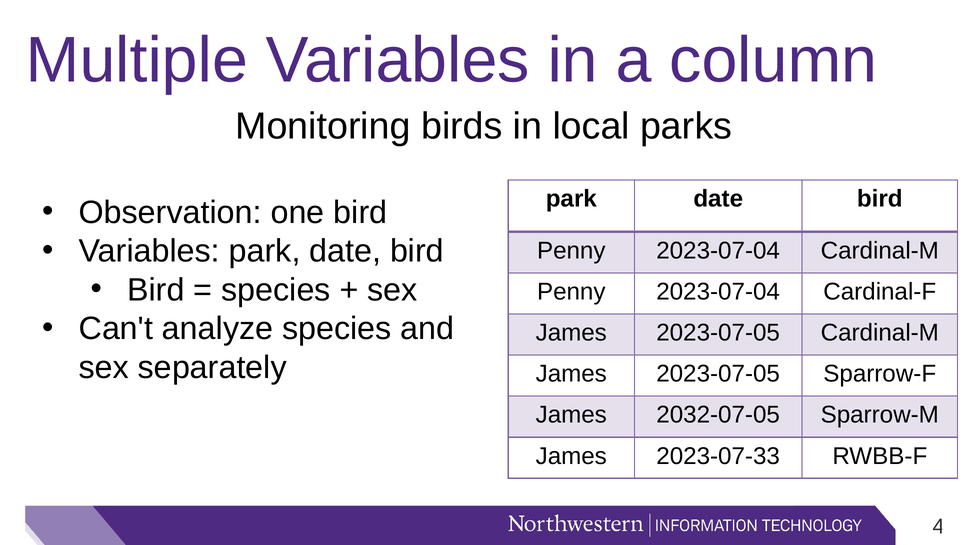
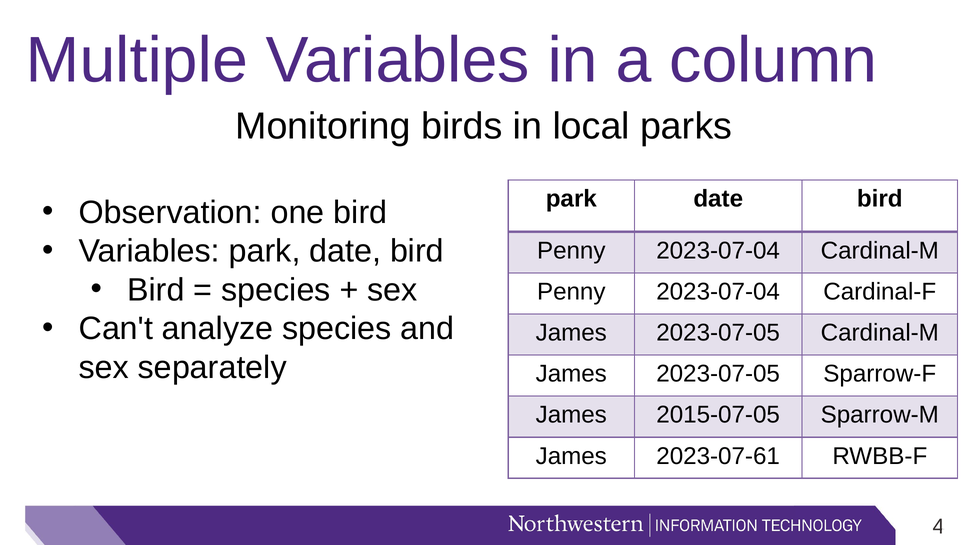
2032-07-05: 2032-07-05 -> 2015-07-05
2023-07-33: 2023-07-33 -> 2023-07-61
